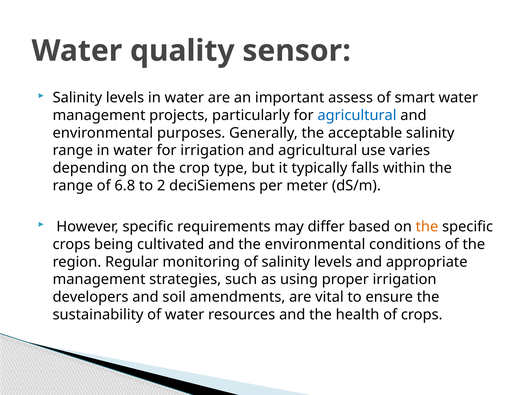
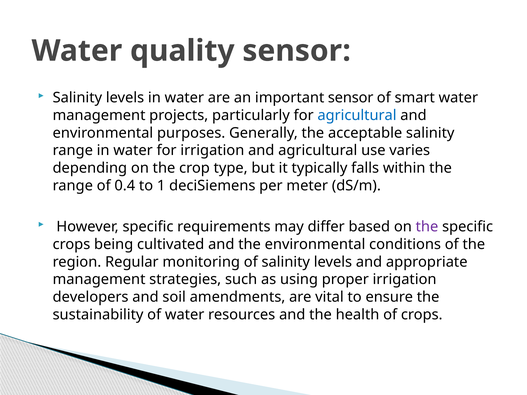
important assess: assess -> sensor
6.8: 6.8 -> 0.4
2: 2 -> 1
the at (427, 227) colour: orange -> purple
